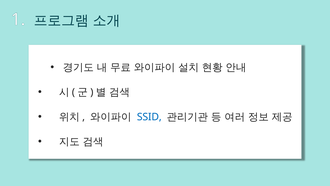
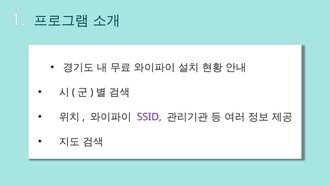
SSID colour: blue -> purple
